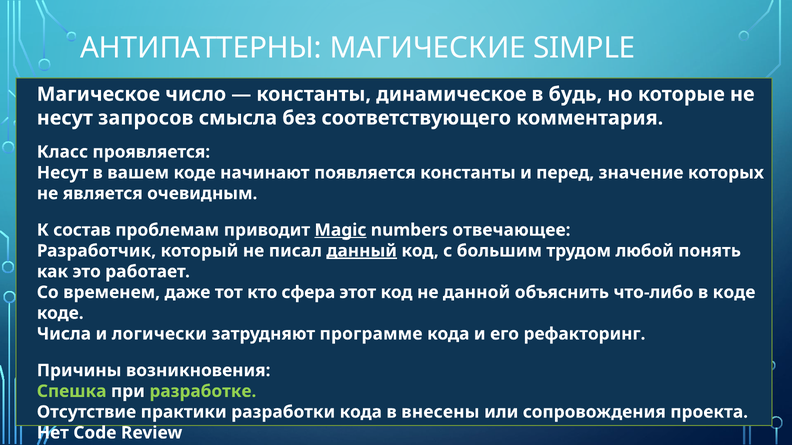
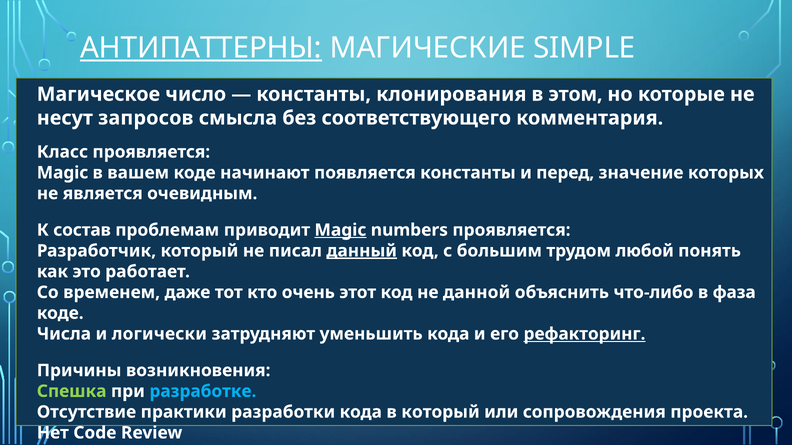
АНТИПАТТЕРНЫ underline: none -> present
динамическое: динамическое -> клонирования
будь: будь -> этом
Несут at (62, 173): Несут -> Magic
numbers отвечающее: отвечающее -> проявляется
сфера: сфера -> очень
в коде: коде -> фаза
программе: программе -> уменьшить
рефакторинг underline: none -> present
разработке colour: light green -> light blue
в внесены: внесены -> который
